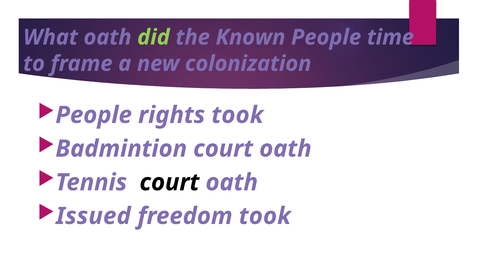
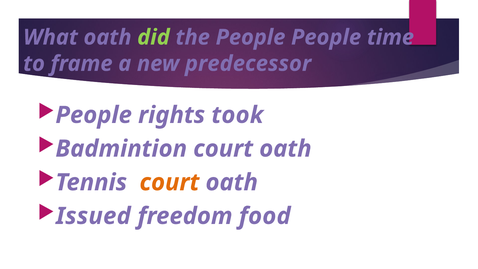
the Known: Known -> People
colonization: colonization -> predecessor
court at (169, 182) colour: black -> orange
freedom took: took -> food
